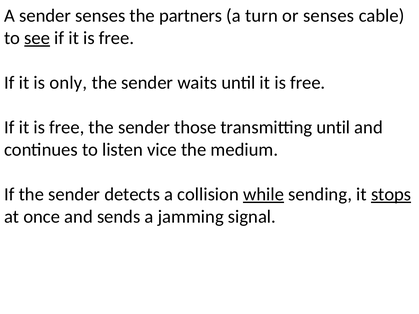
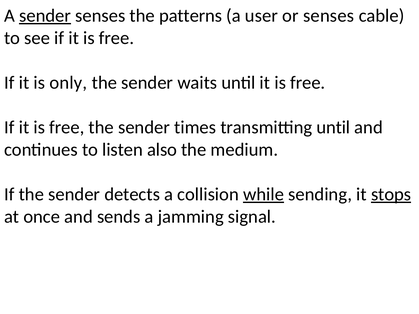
sender at (45, 16) underline: none -> present
partners: partners -> patterns
turn: turn -> user
see underline: present -> none
those: those -> times
vice: vice -> also
